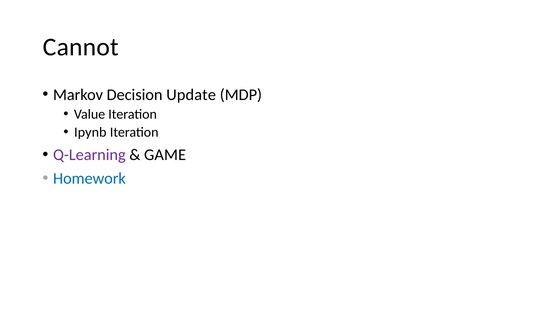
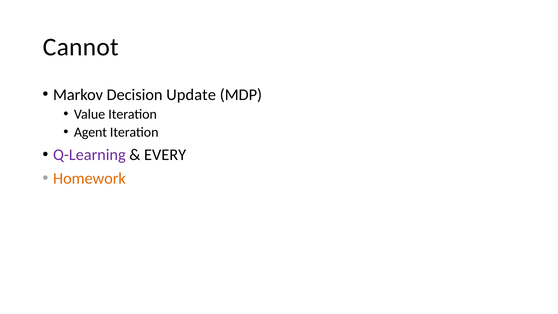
Ipynb: Ipynb -> Agent
GAME: GAME -> EVERY
Homework colour: blue -> orange
